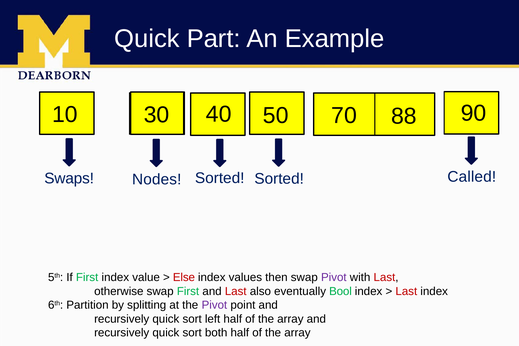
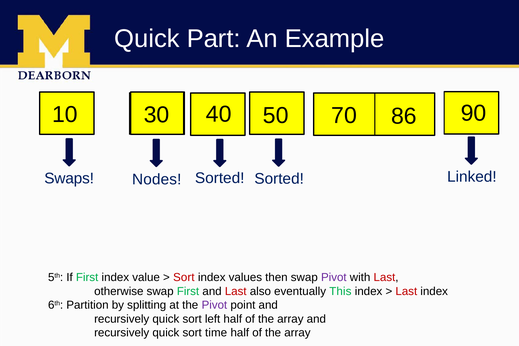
88: 88 -> 86
Called: Called -> Linked
Else at (184, 277): Else -> Sort
Bool: Bool -> This
both: both -> time
